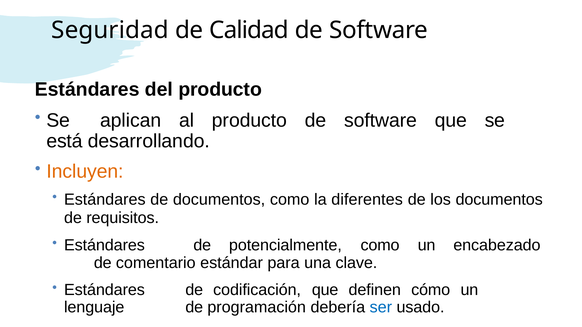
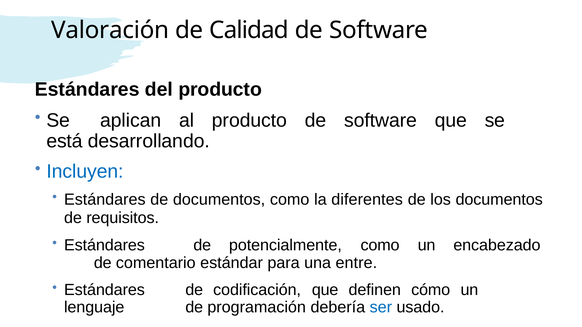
Seguridad: Seguridad -> Valoración
Incluyen colour: orange -> blue
clave: clave -> entre
